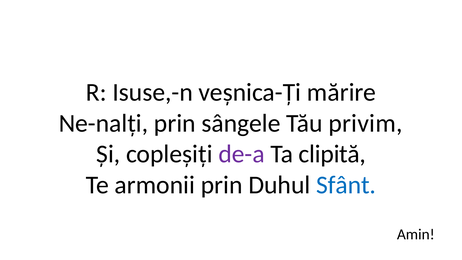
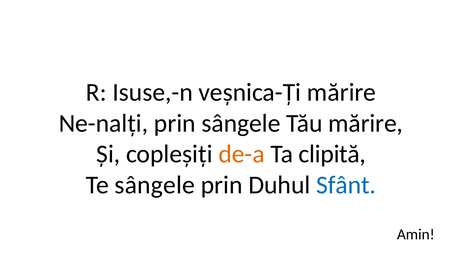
Tău privim: privim -> mărire
de-a colour: purple -> orange
Te armonii: armonii -> sângele
